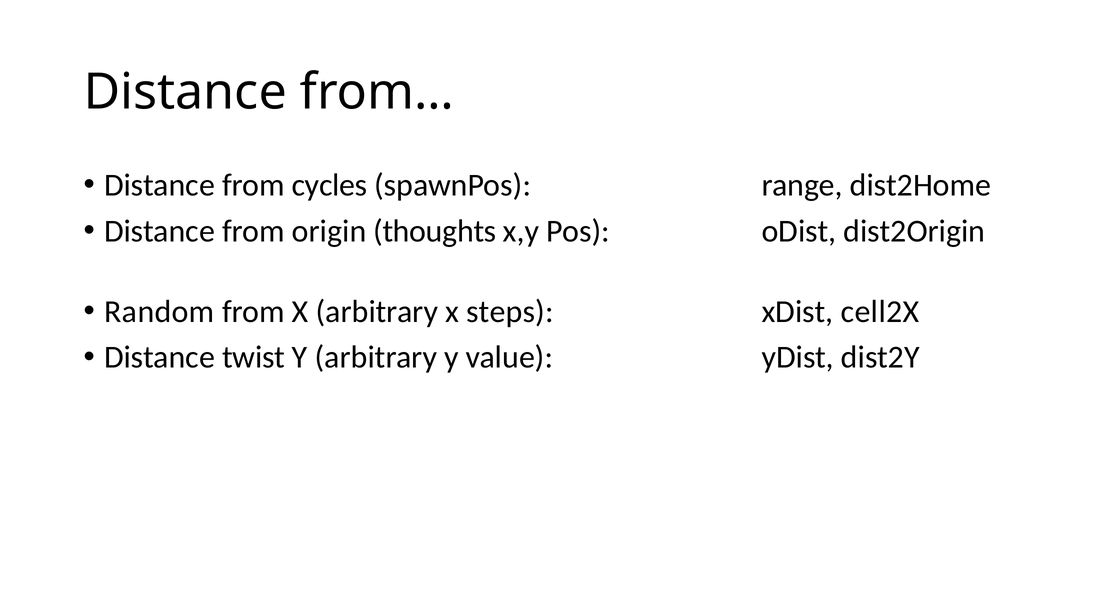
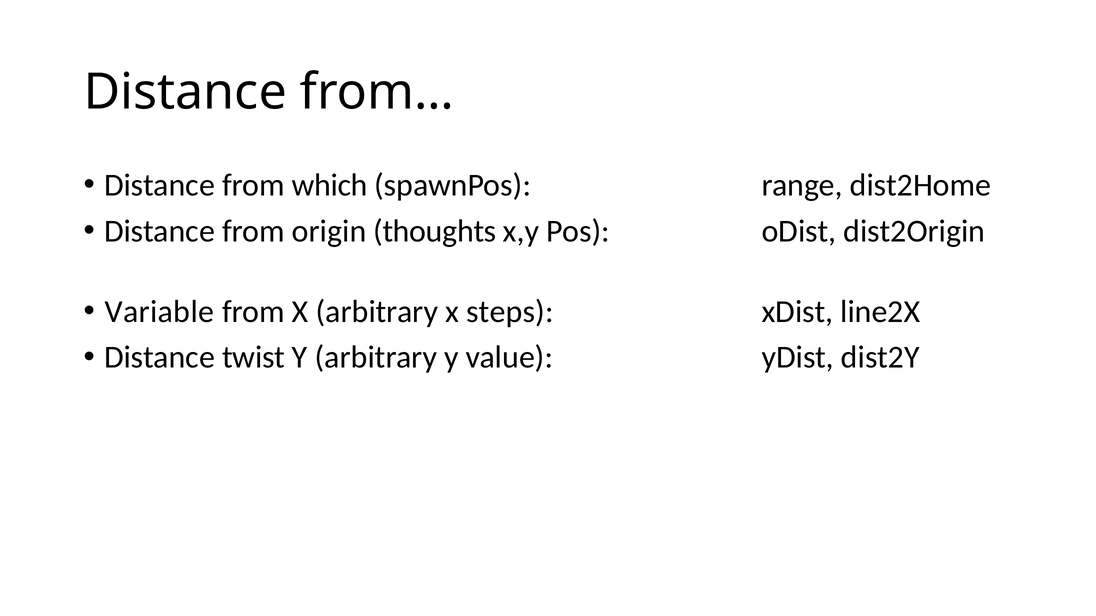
cycles: cycles -> which
Random: Random -> Variable
cell2X: cell2X -> line2X
